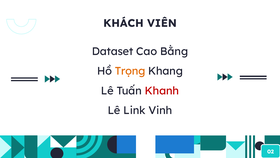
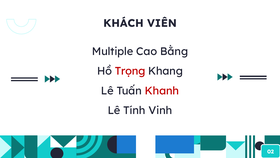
Dataset: Dataset -> Multiple
Trọng colour: orange -> red
Link: Link -> Tính
